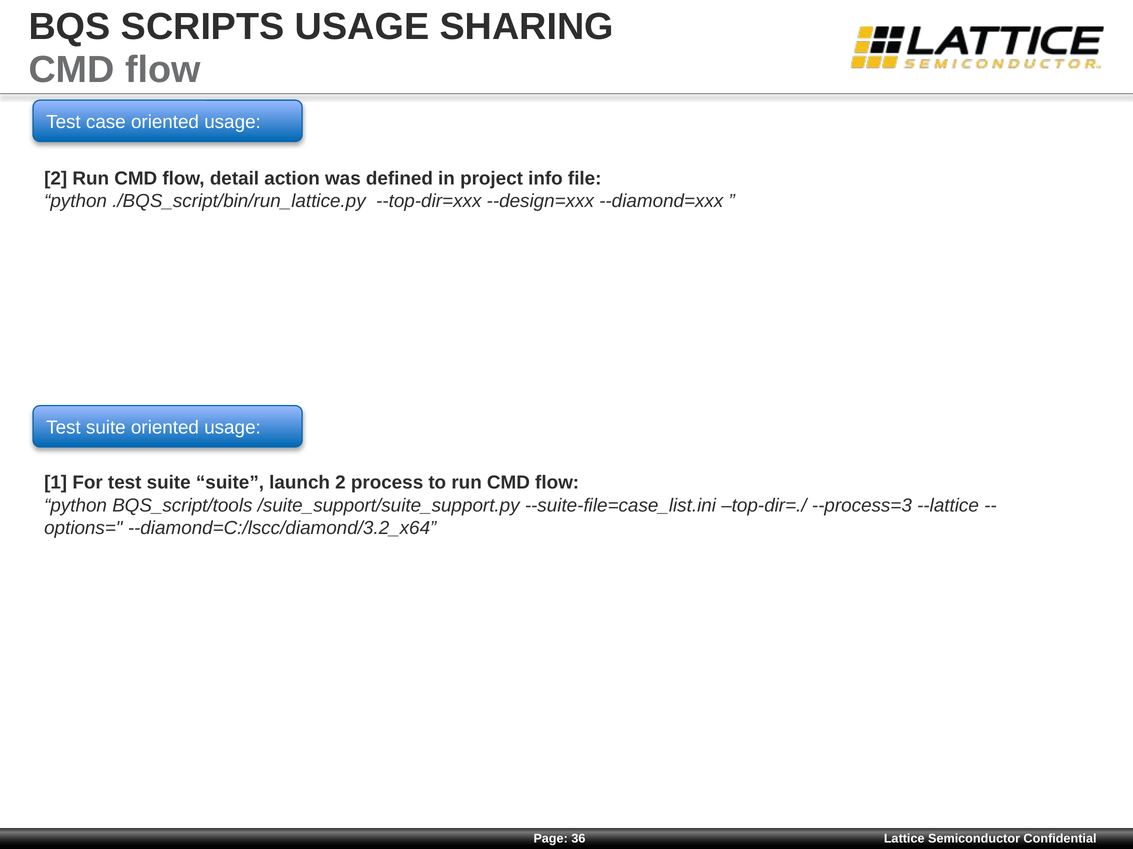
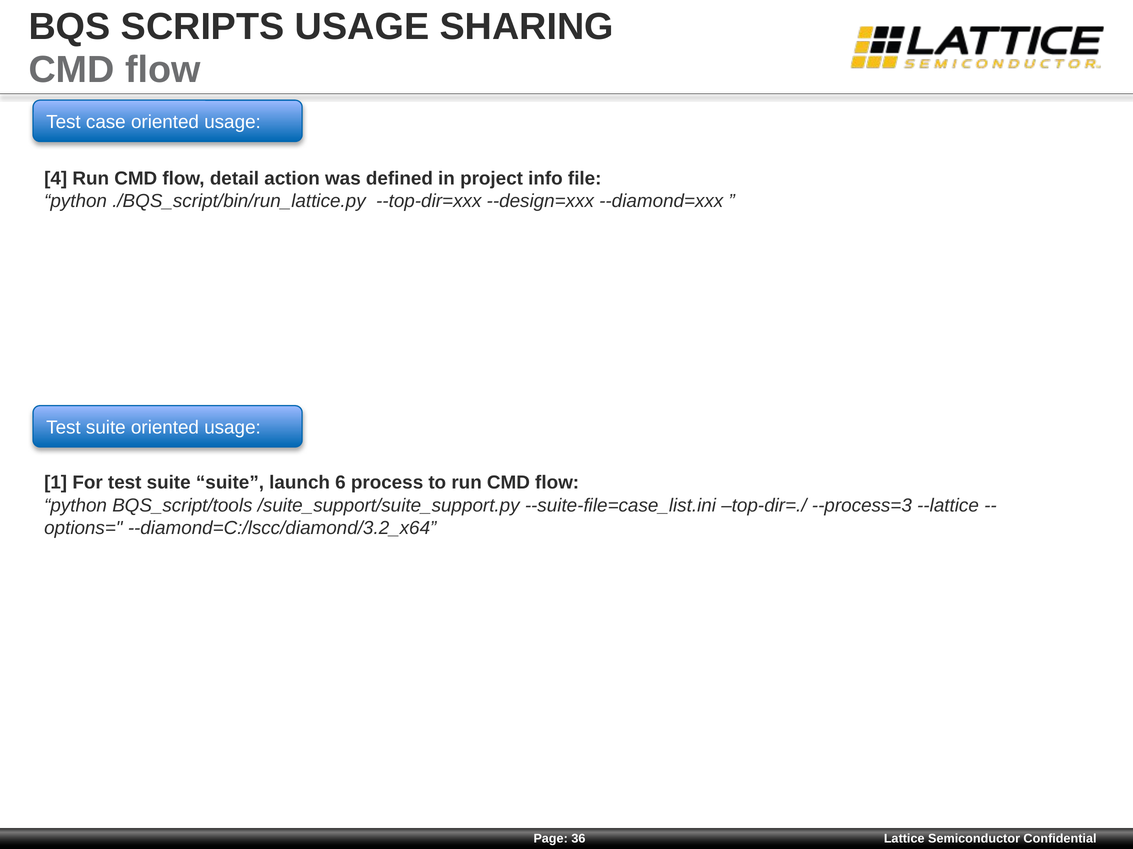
2 at (56, 179): 2 -> 4
launch 2: 2 -> 6
